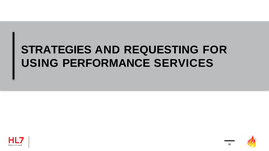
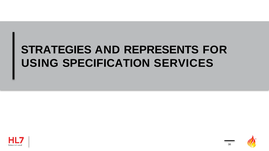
REQUESTING: REQUESTING -> REPRESENTS
PERFORMANCE: PERFORMANCE -> SPECIFICATION
